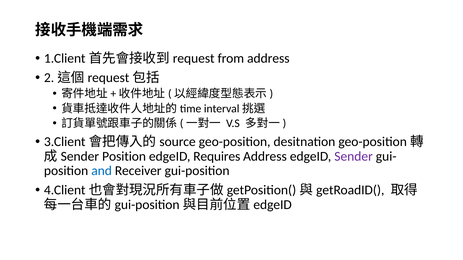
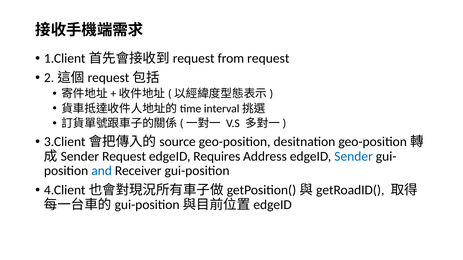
from address: address -> request
Position at (124, 157): Position -> Request
Sender colour: purple -> blue
